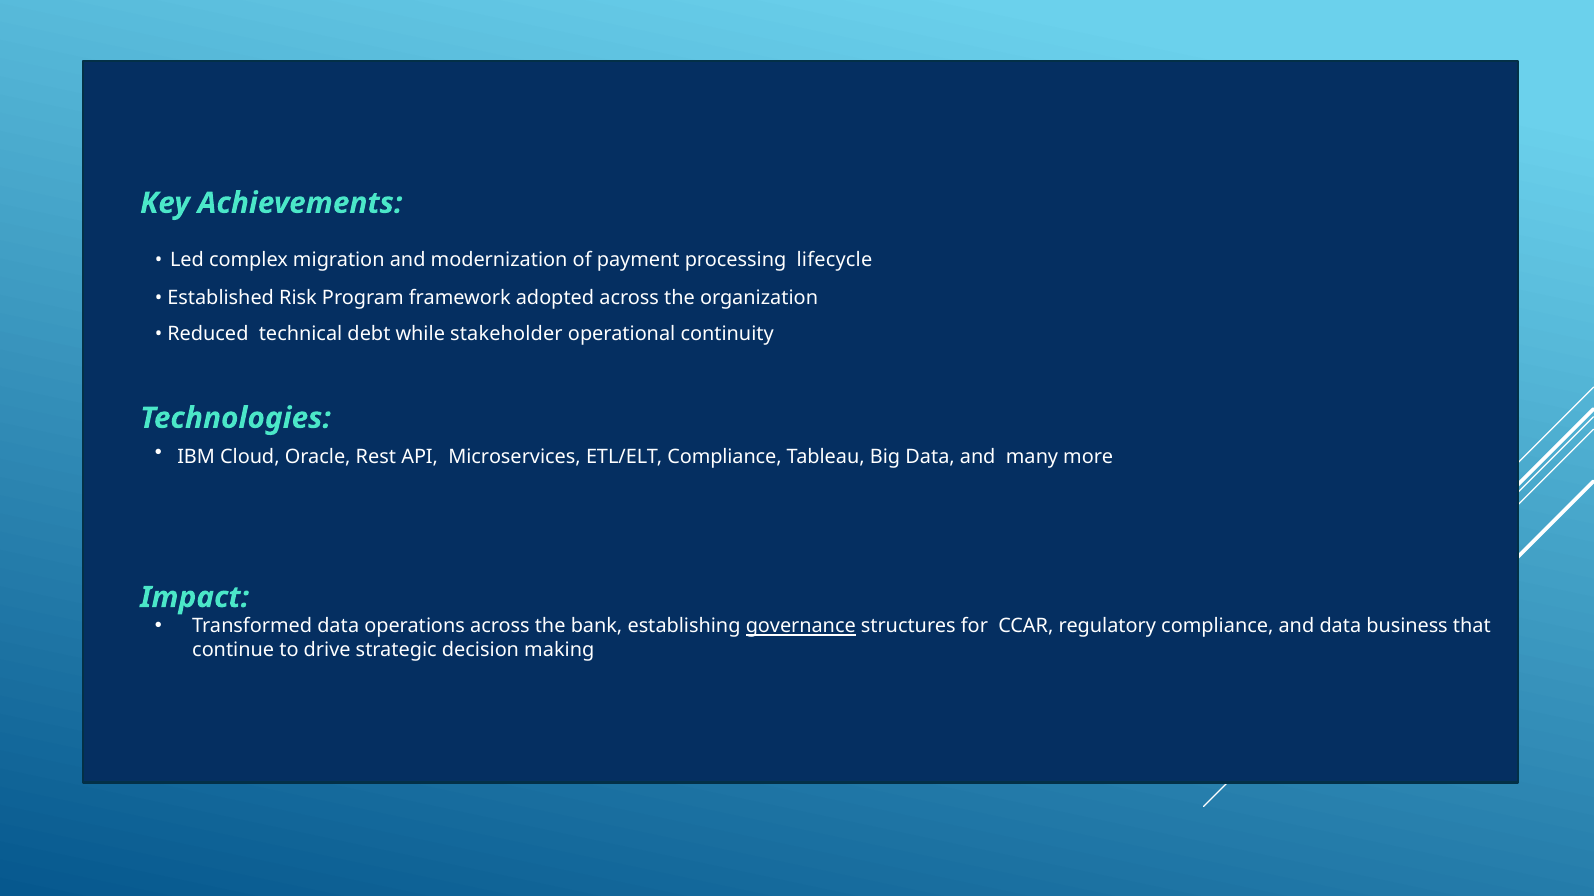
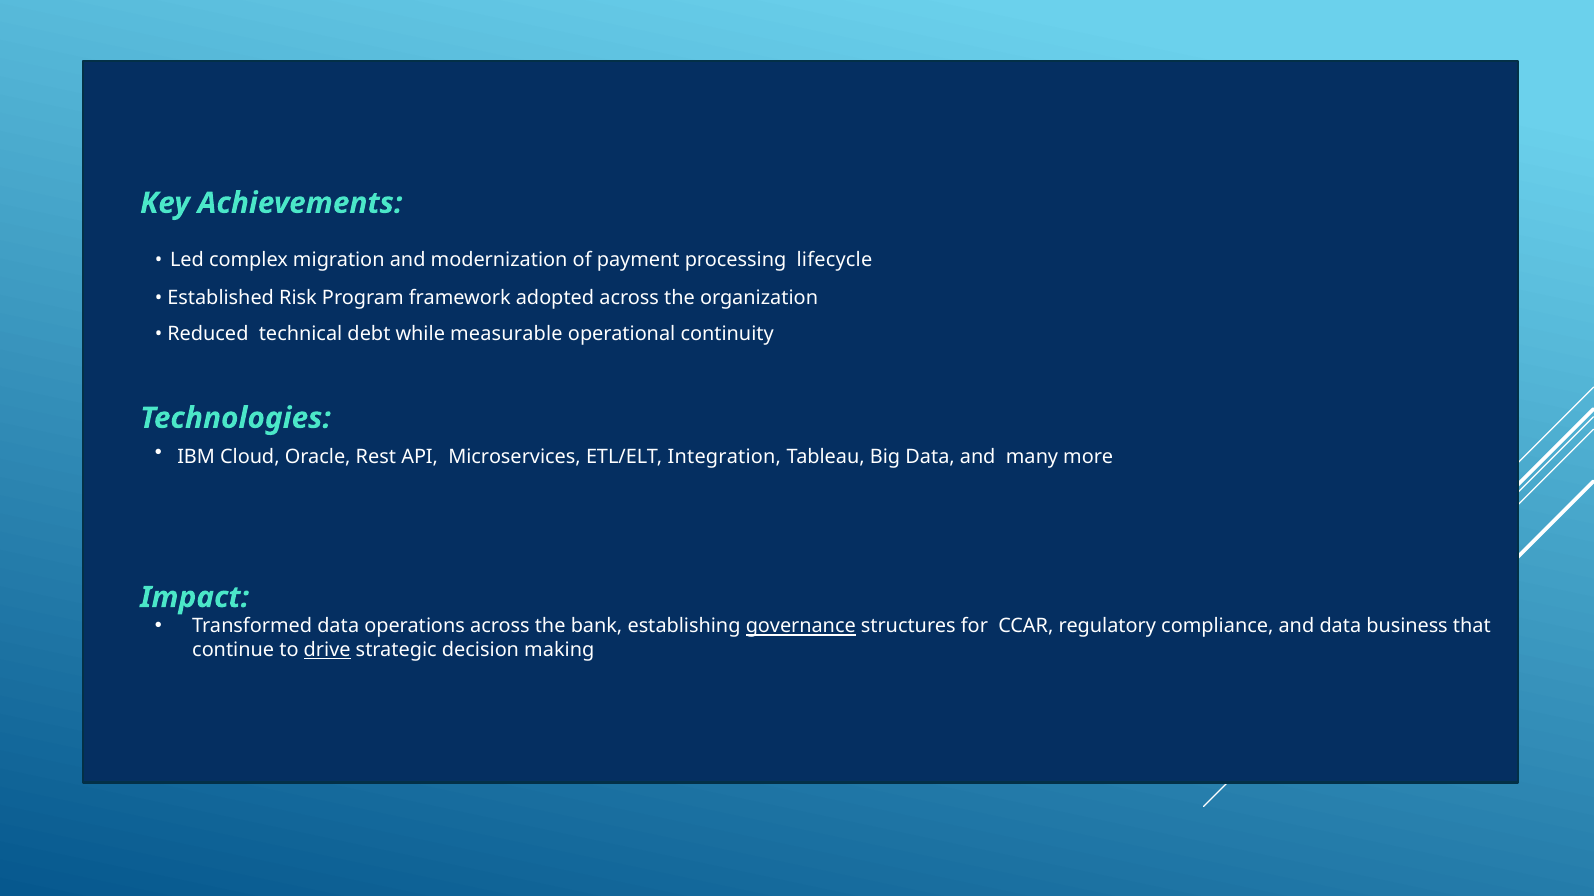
stakeholder: stakeholder -> measurable
ETL/ELT Compliance: Compliance -> Integration
drive underline: none -> present
